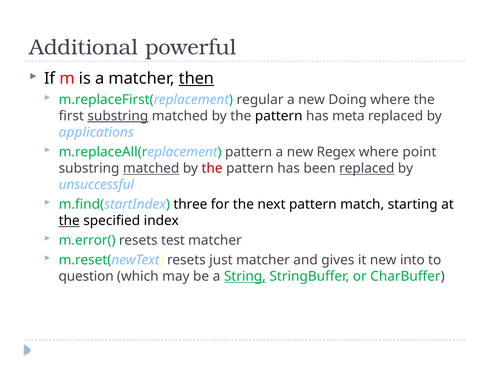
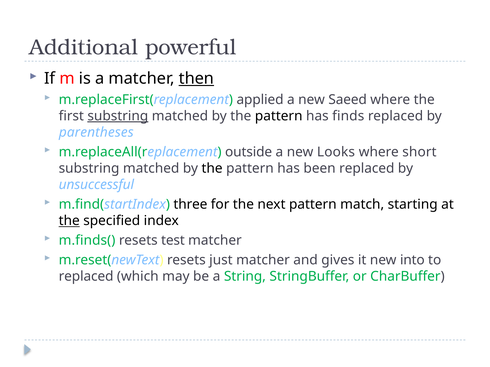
regular: regular -> applied
Doing: Doing -> Saeed
meta: meta -> finds
applications: applications -> parentheses
m.replaceAll(replacement pattern: pattern -> outside
Regex: Regex -> Looks
point: point -> short
matched at (151, 169) underline: present -> none
the at (212, 169) colour: red -> black
replaced at (367, 169) underline: present -> none
m.error(: m.error( -> m.finds(
question at (86, 277): question -> replaced
String underline: present -> none
